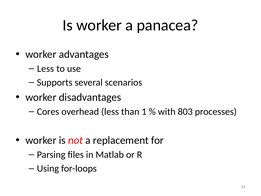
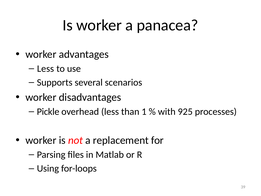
Cores: Cores -> Pickle
803: 803 -> 925
